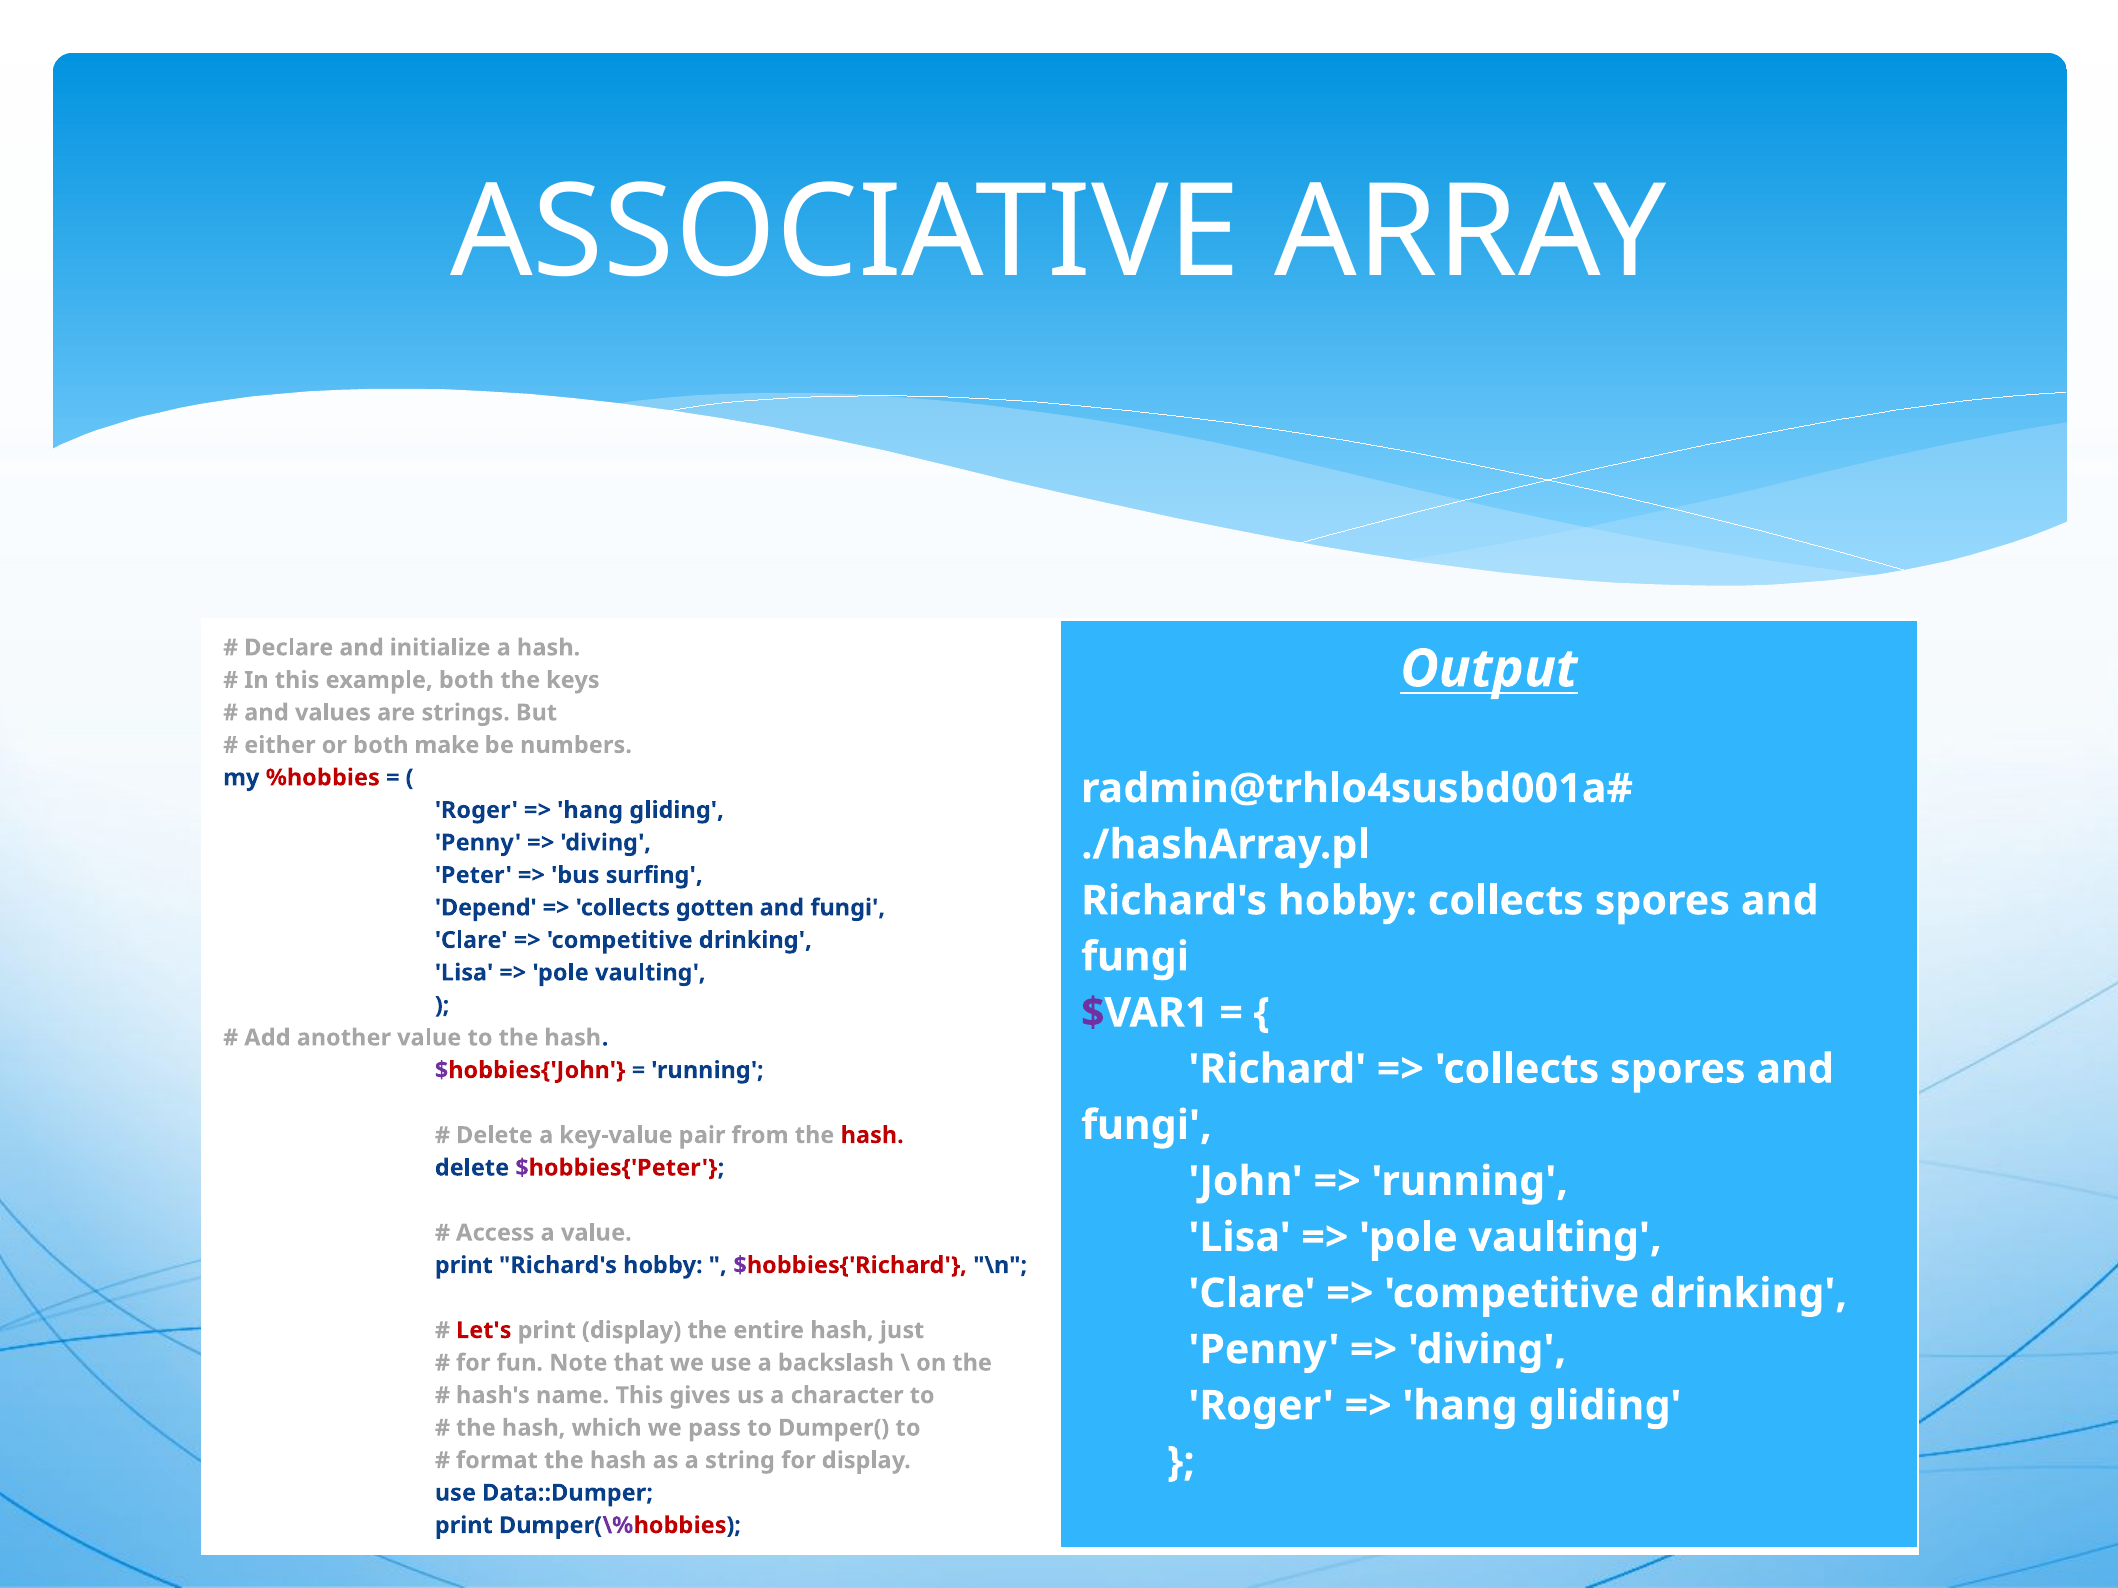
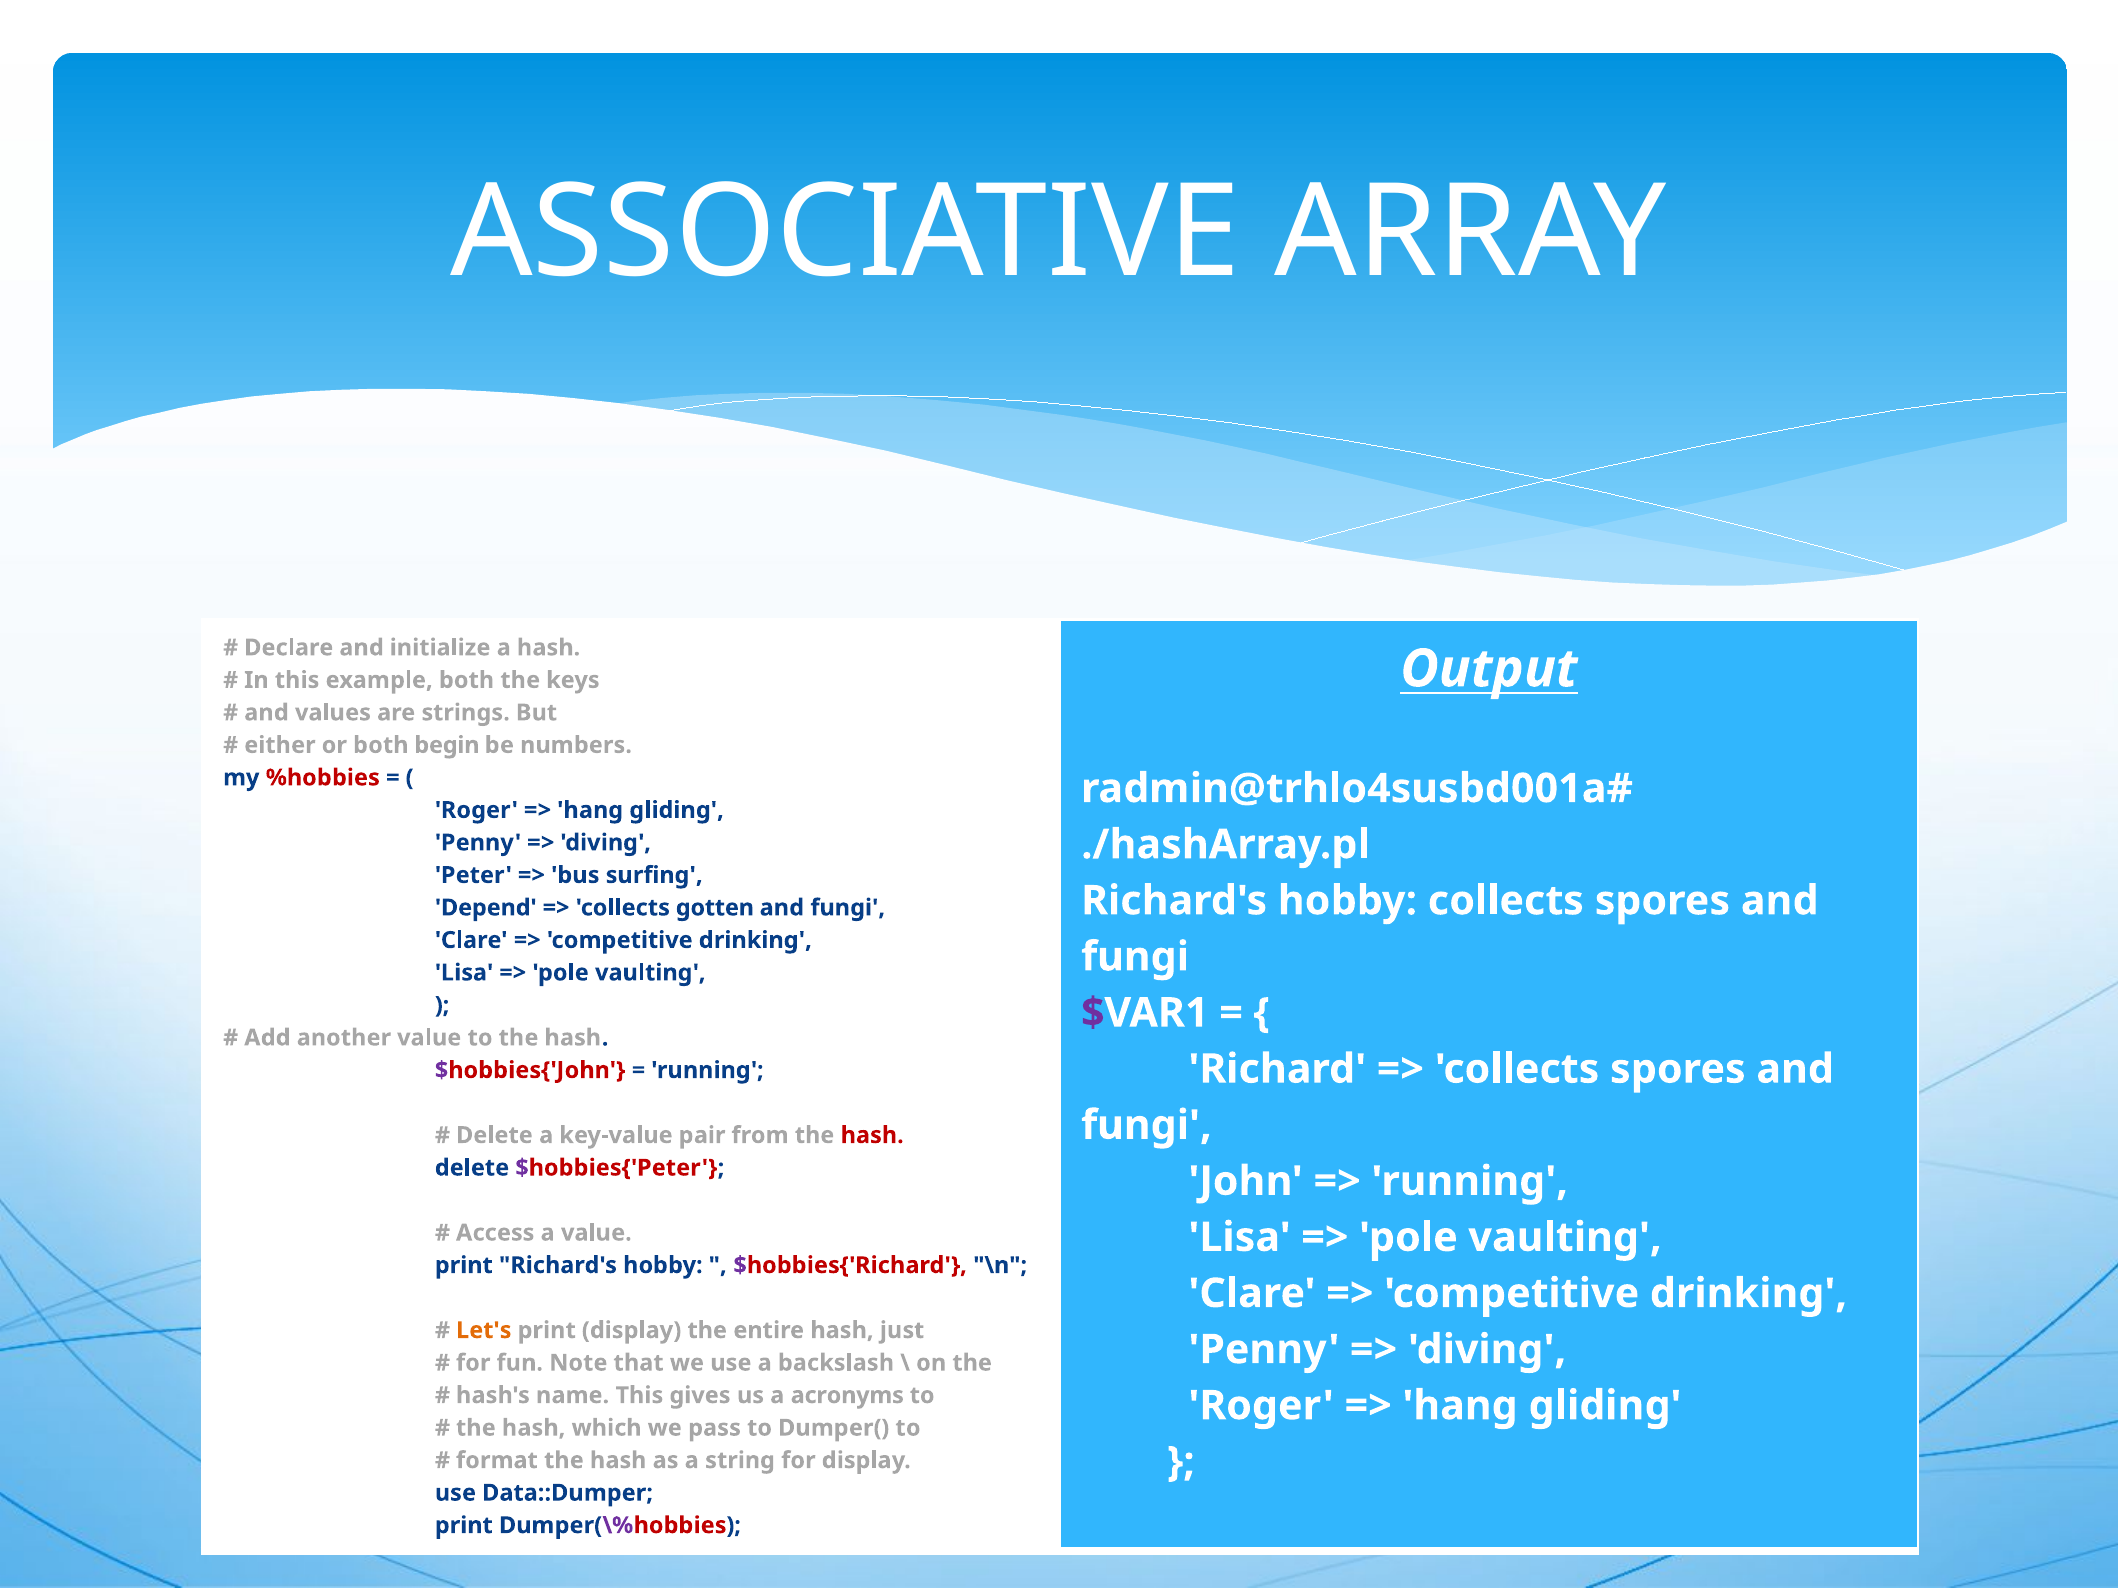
make: make -> begin
Let's colour: red -> orange
character: character -> acronyms
